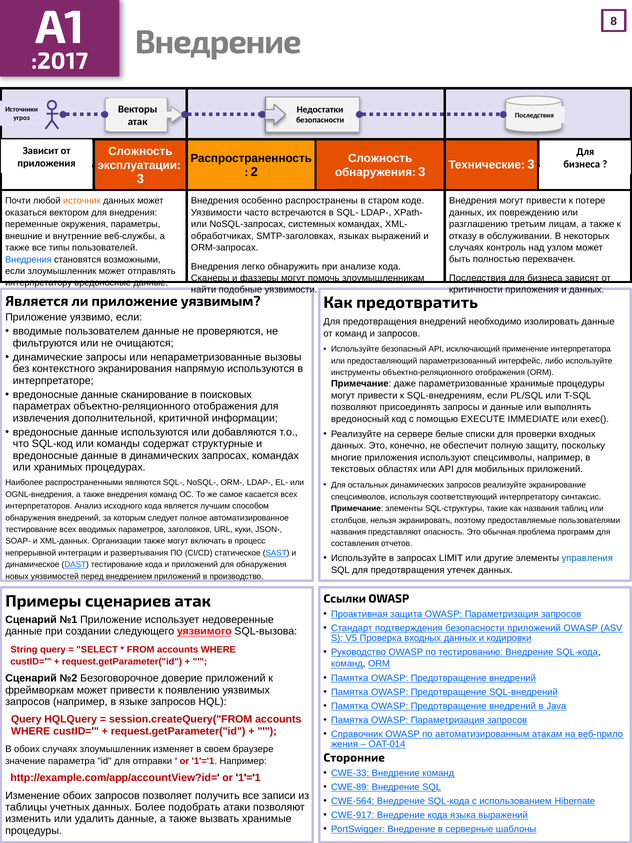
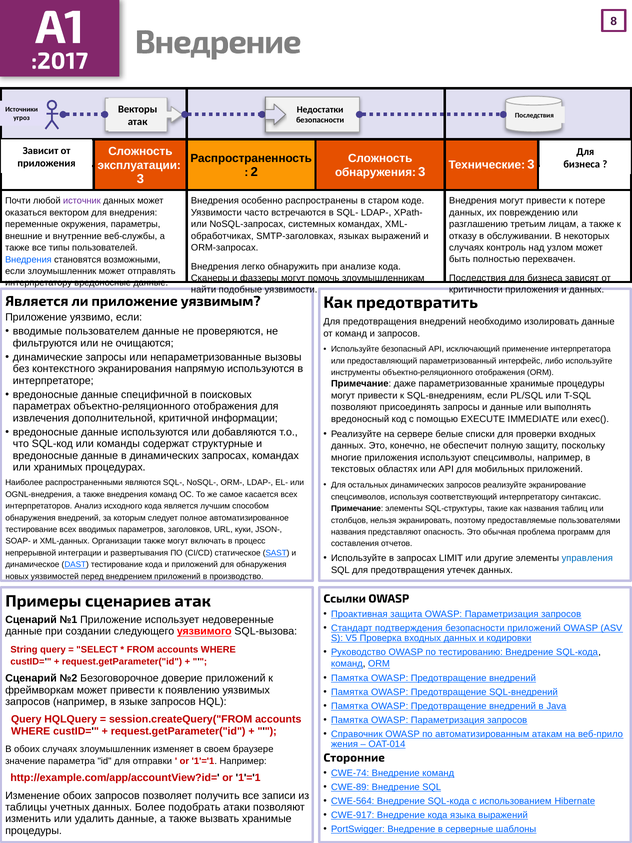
источник colour: orange -> purple
сканирование: сканирование -> специфичной
CWE-33: CWE-33 -> CWE-74
